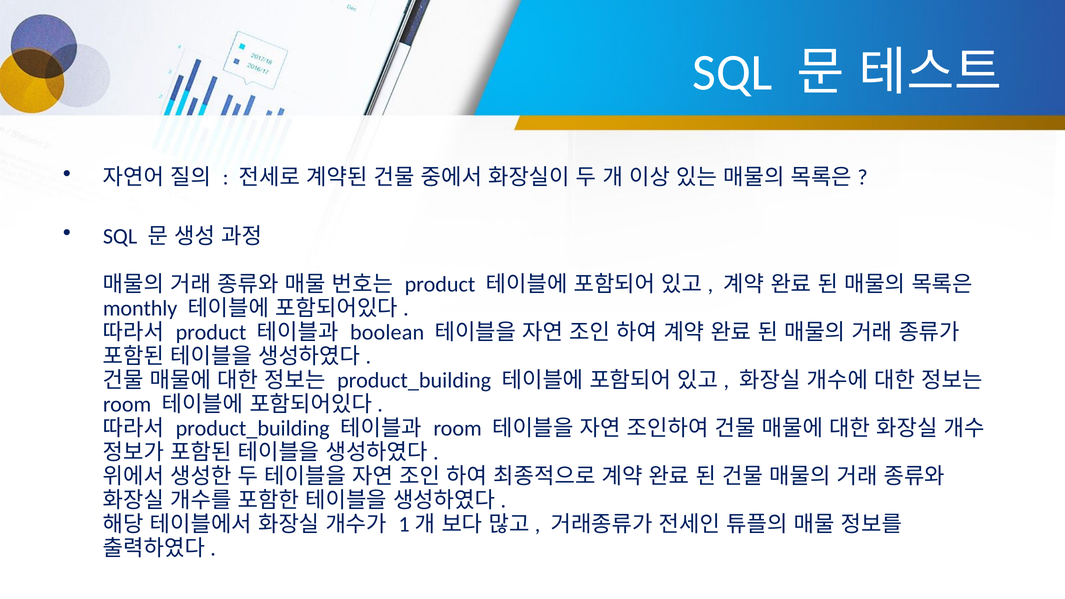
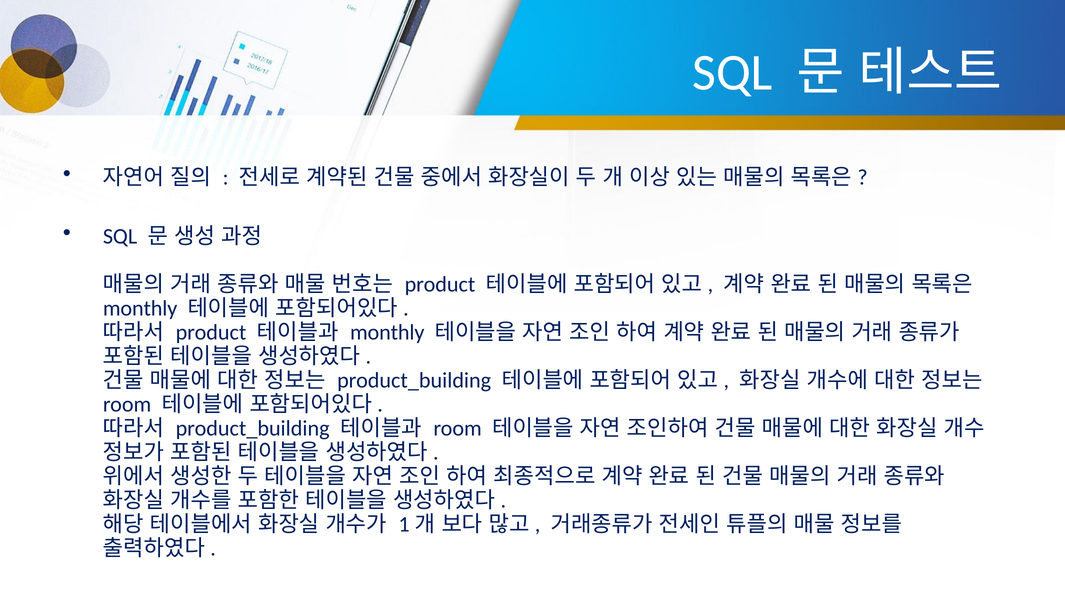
boolean at (387, 332): boolean -> monthly
